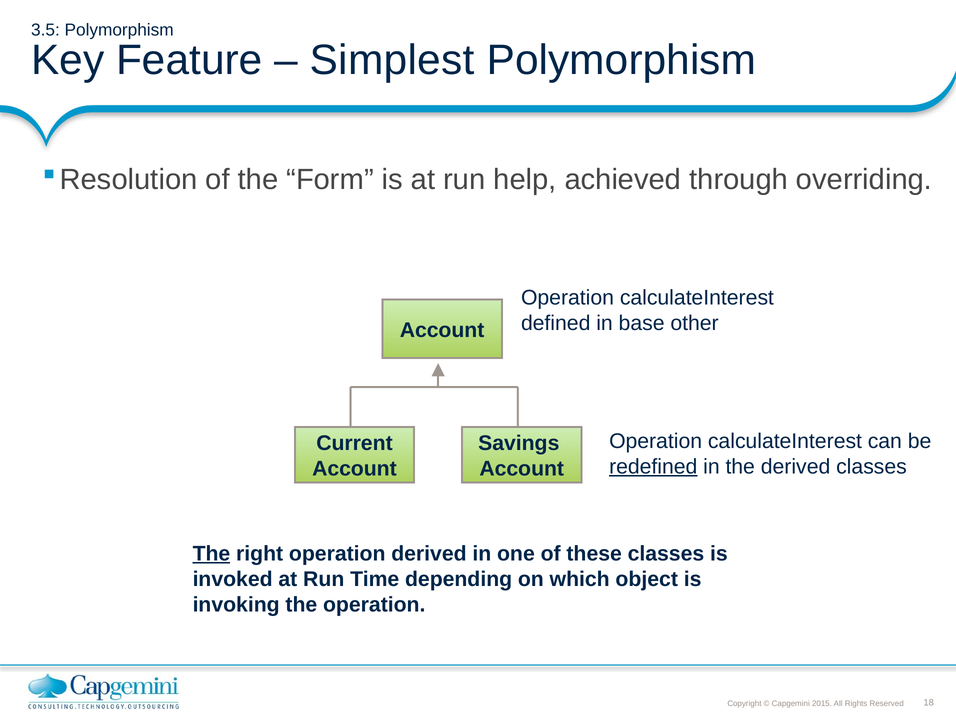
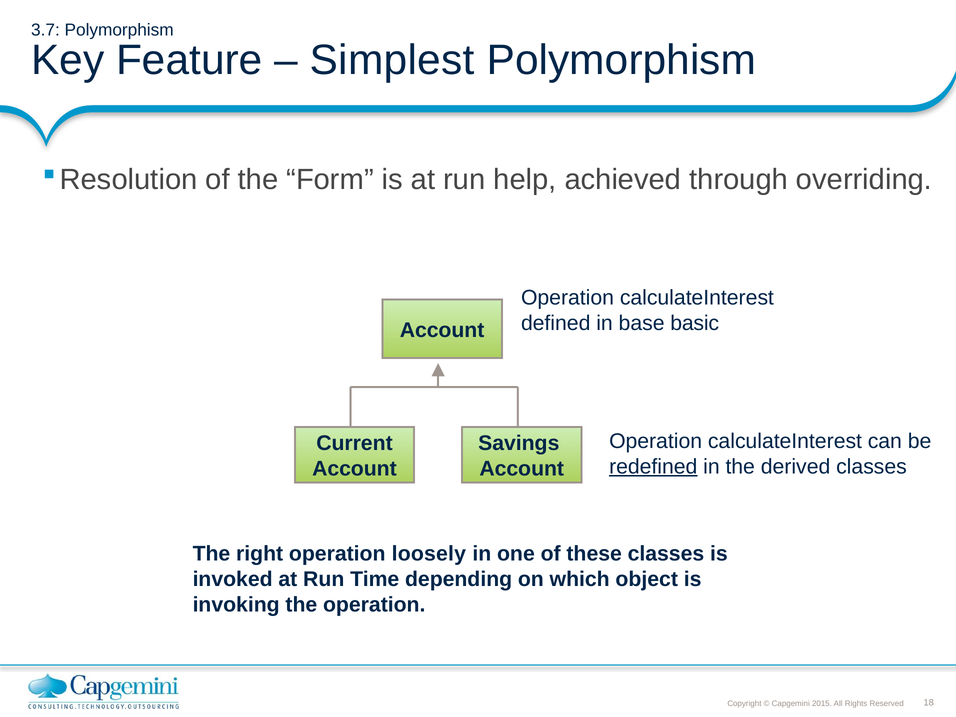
3.5: 3.5 -> 3.7
other: other -> basic
The at (211, 554) underline: present -> none
operation derived: derived -> loosely
